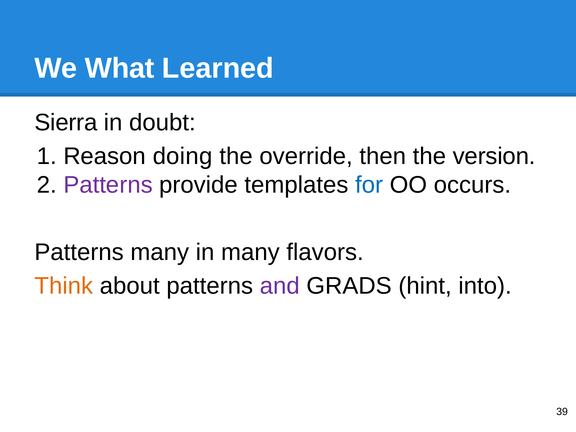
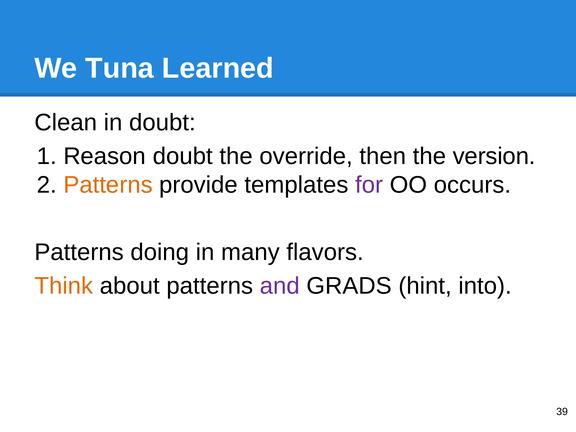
What: What -> Tuna
Sierra: Sierra -> Clean
Reason doing: doing -> doubt
Patterns at (108, 185) colour: purple -> orange
for colour: blue -> purple
Patterns many: many -> doing
